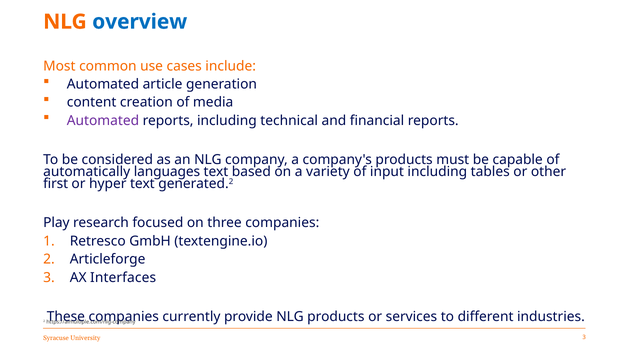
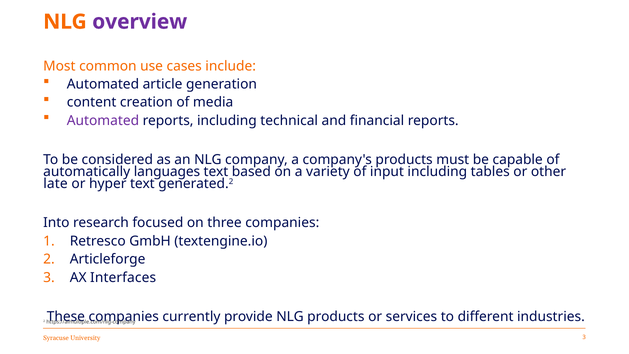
overview colour: blue -> purple
first: first -> late
Play: Play -> Into
